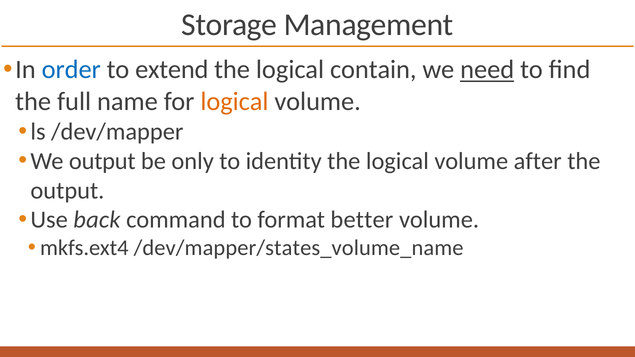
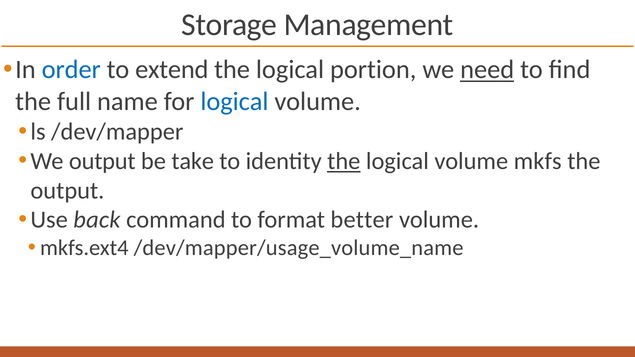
contain: contain -> portion
logical at (234, 101) colour: orange -> blue
only: only -> take
the at (344, 161) underline: none -> present
after: after -> mkfs
/dev/mapper/states_volume_name: /dev/mapper/states_volume_name -> /dev/mapper/usage_volume_name
